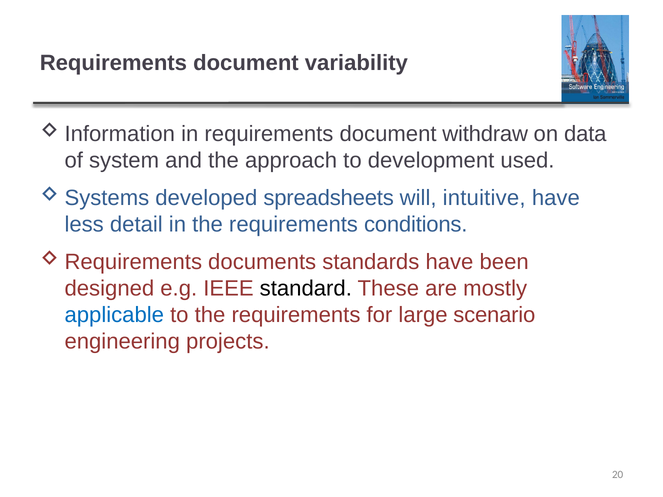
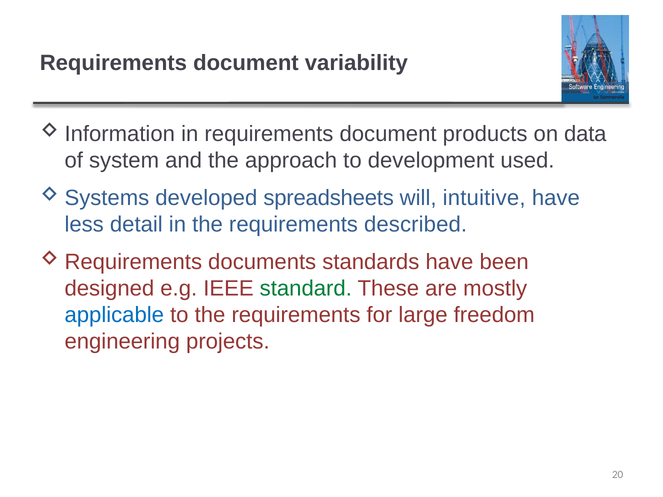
withdraw: withdraw -> products
conditions: conditions -> described
standard colour: black -> green
scenario: scenario -> freedom
